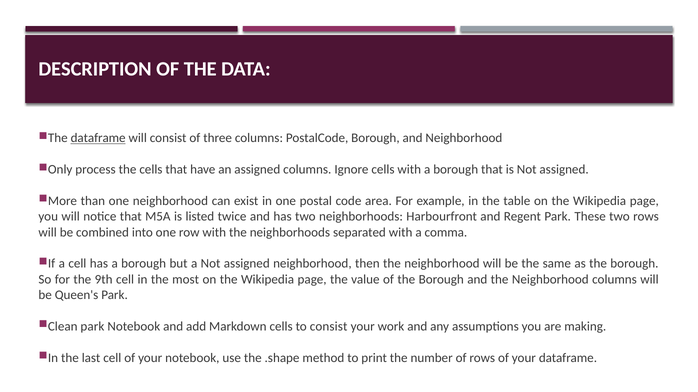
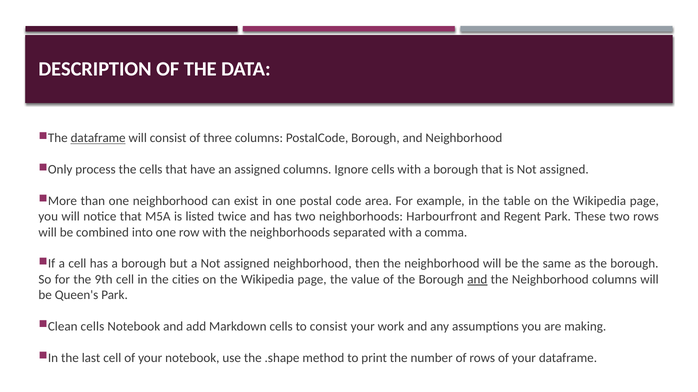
most: most -> cities
and at (477, 280) underline: none -> present
park at (92, 327): park -> cells
